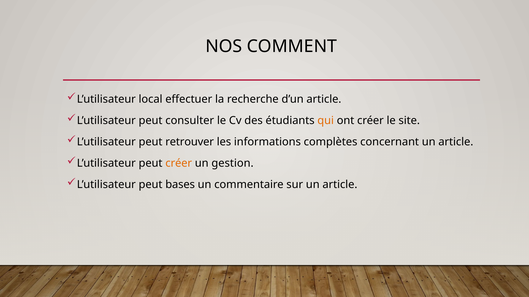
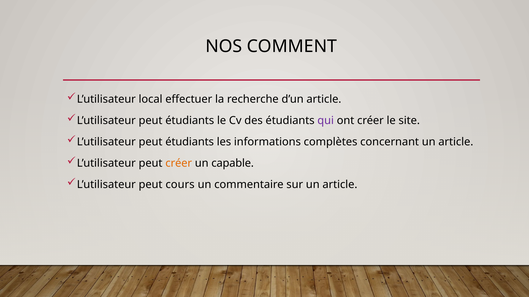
consulter at (190, 121): consulter -> étudiants
qui colour: orange -> purple
retrouver at (190, 142): retrouver -> étudiants
gestion: gestion -> capable
bases: bases -> cours
